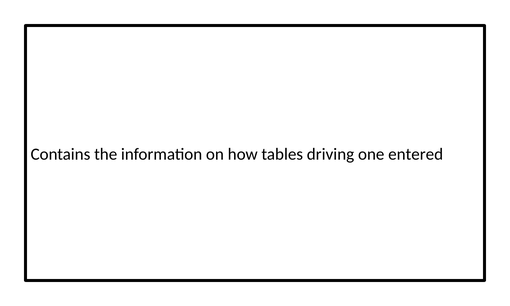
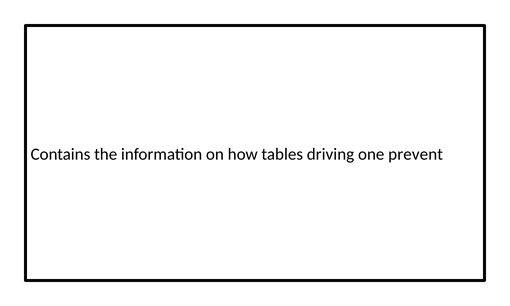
entered: entered -> prevent
